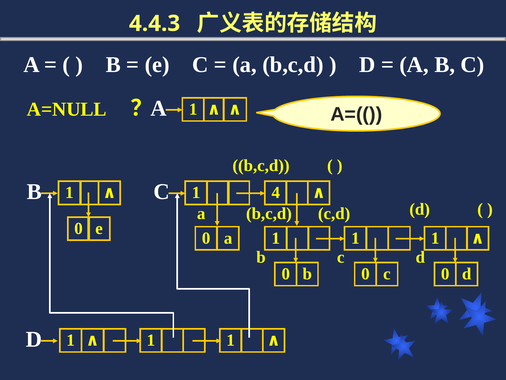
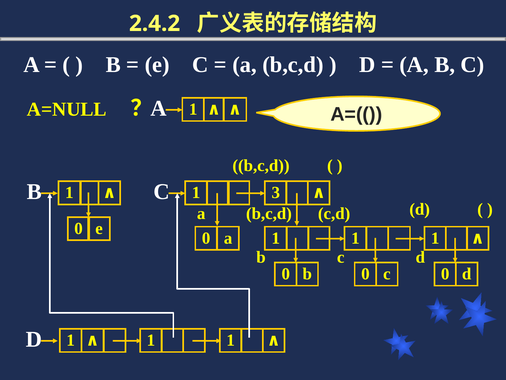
4.4.3: 4.4.3 -> 2.4.2
4: 4 -> 3
